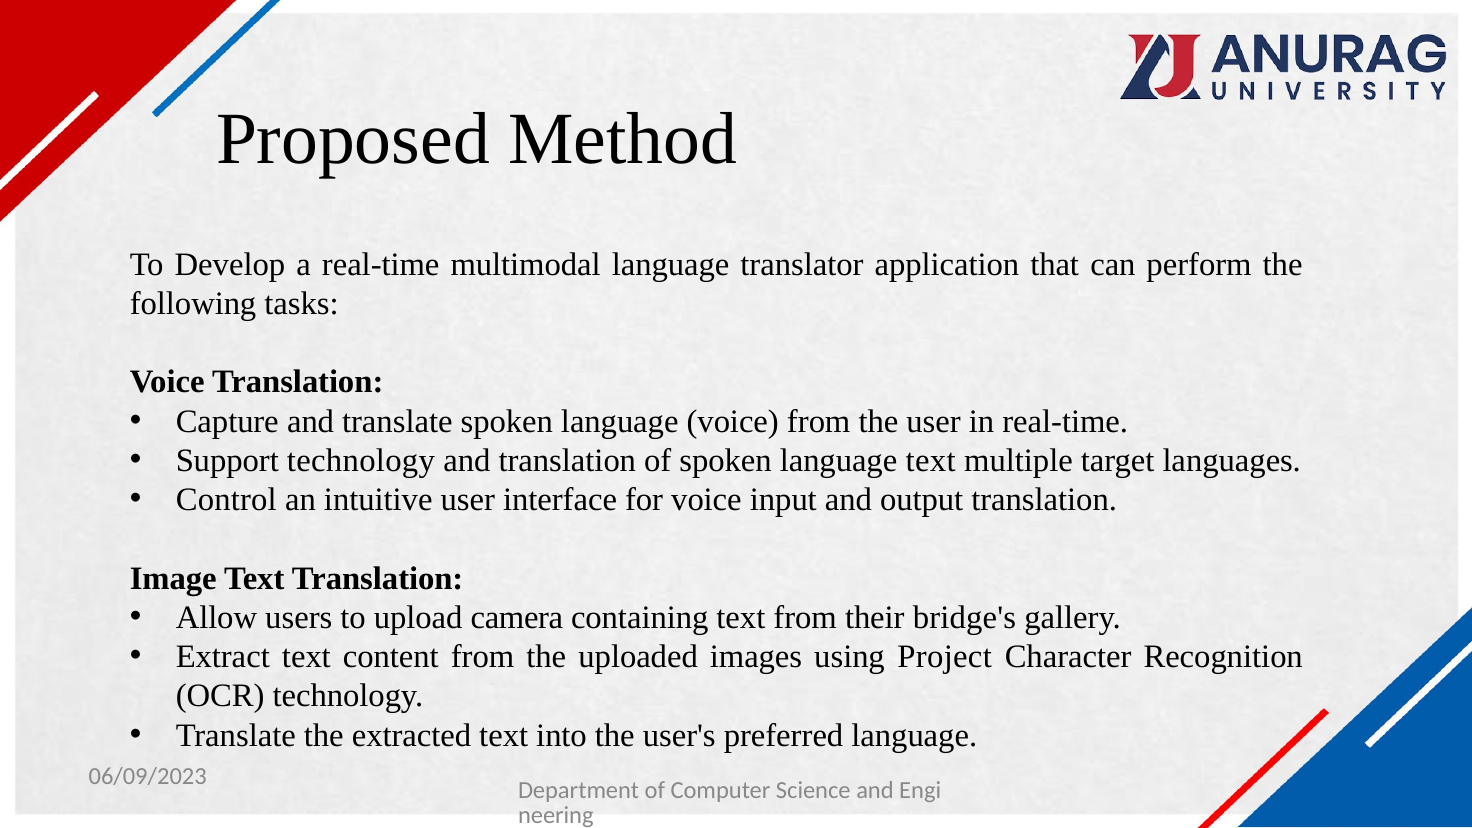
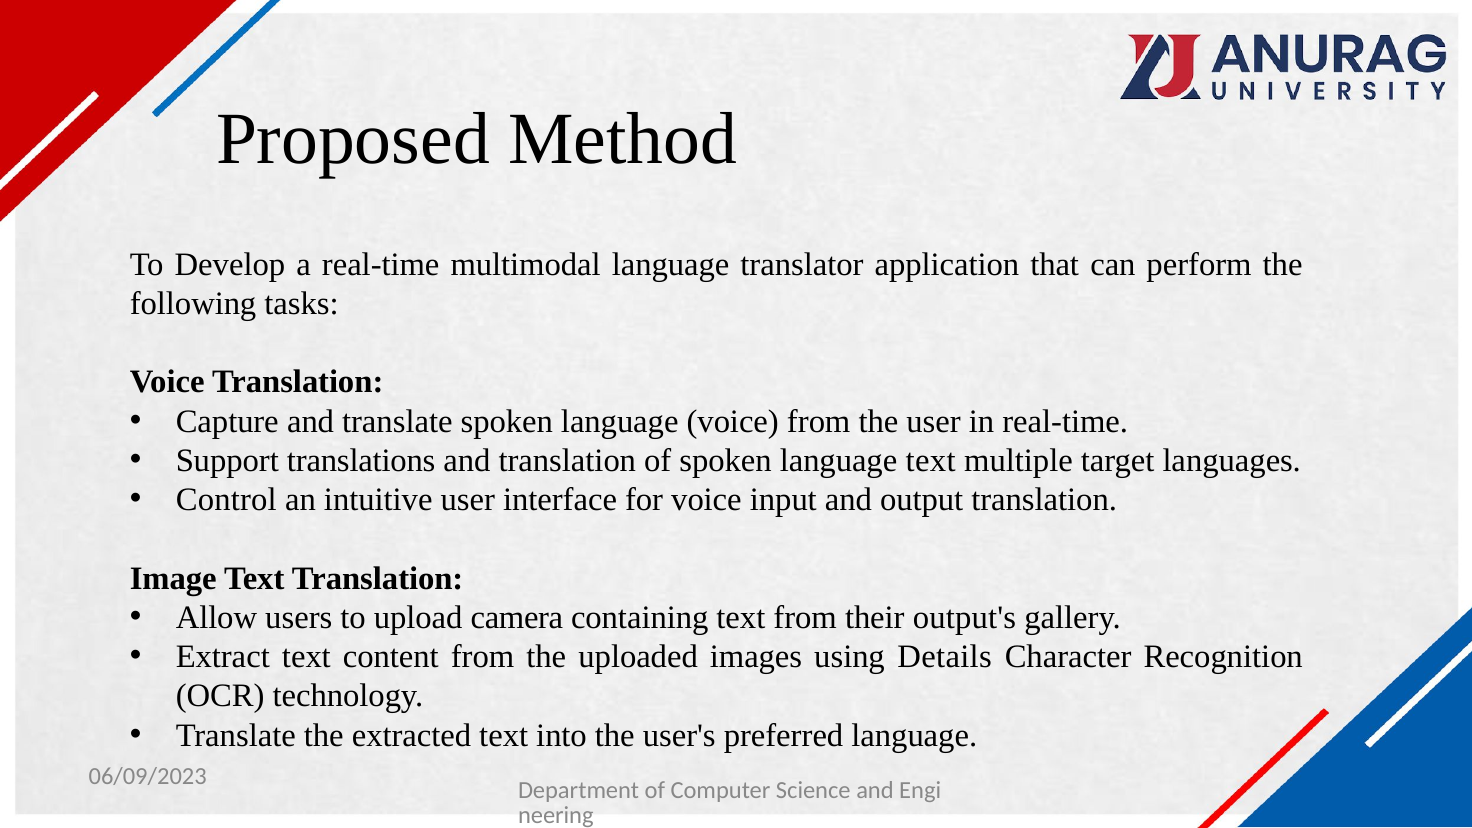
Support technology: technology -> translations
bridge's: bridge's -> output's
Project: Project -> Details
